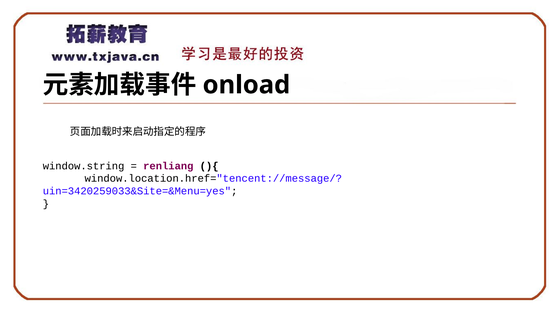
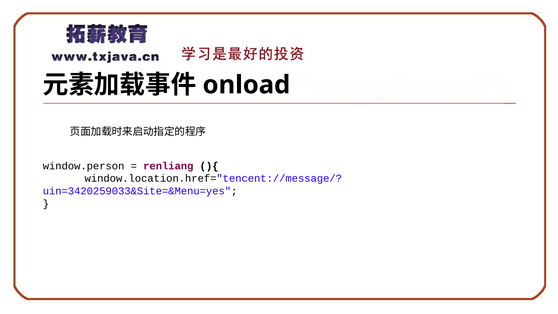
window.string: window.string -> window.person
